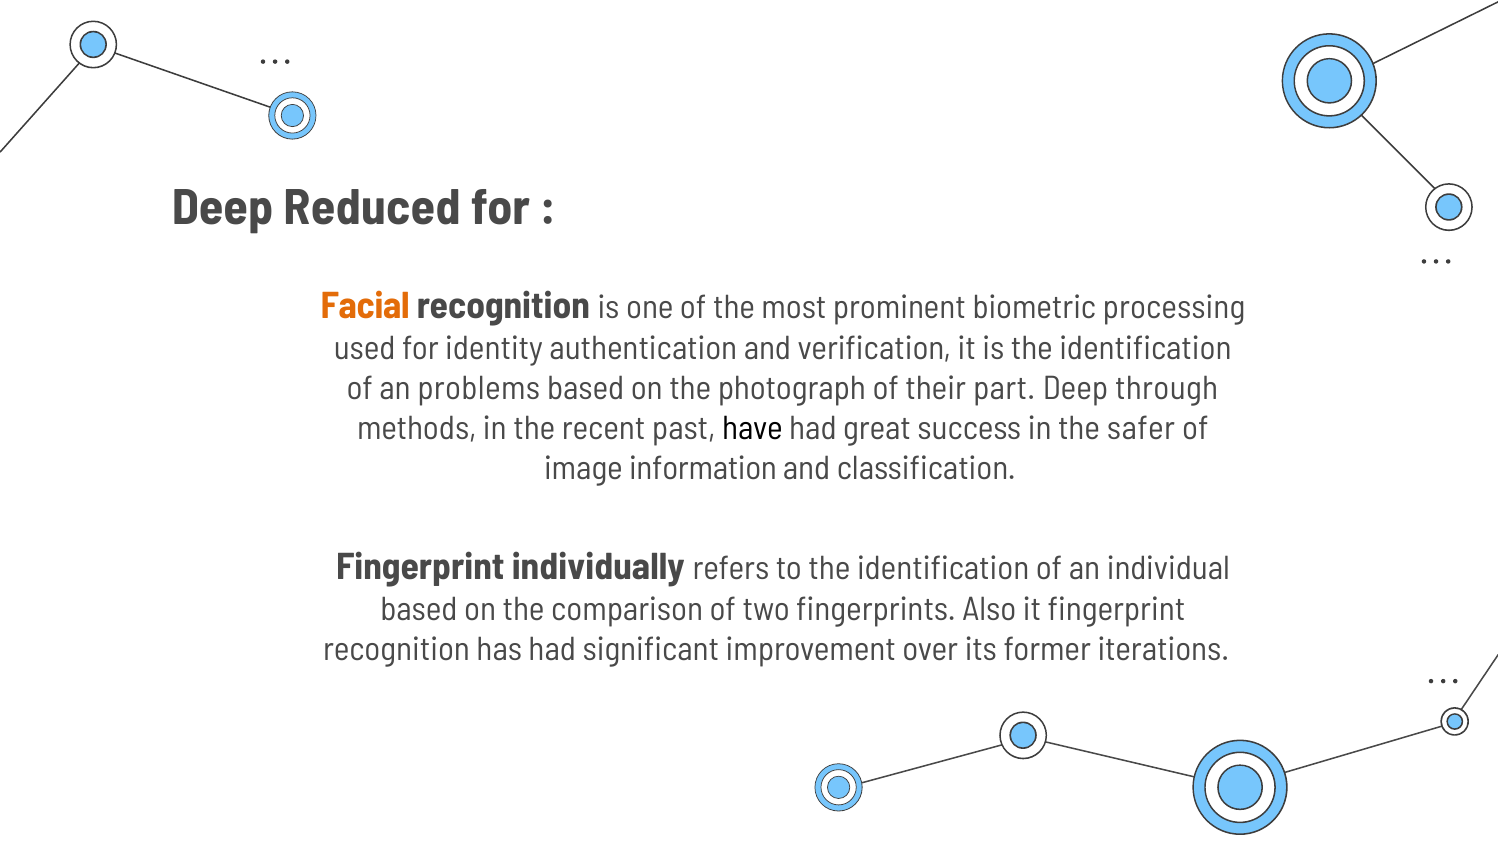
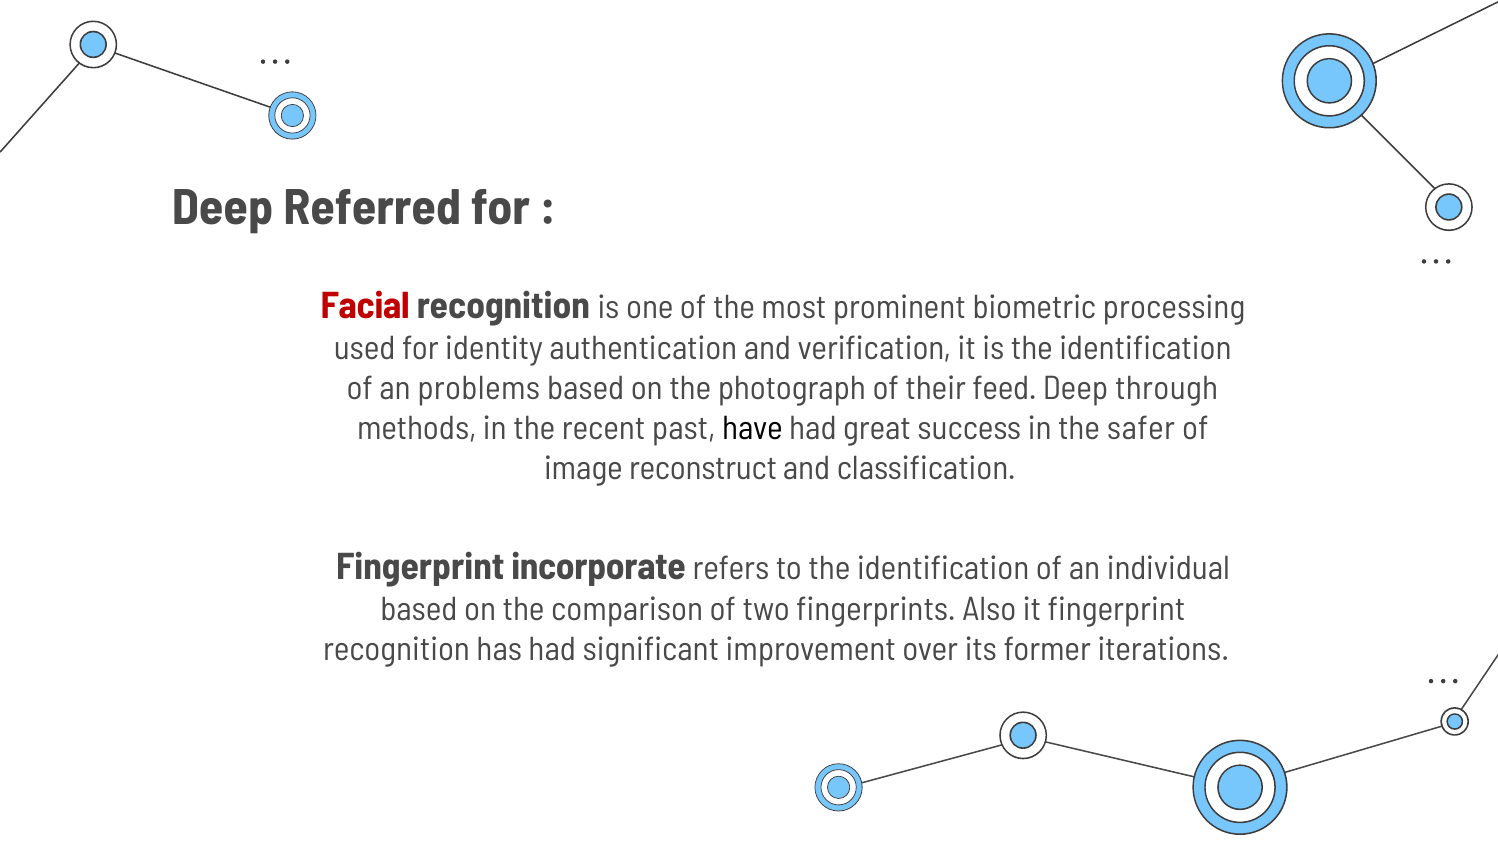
Reduced: Reduced -> Referred
Facial colour: orange -> red
part: part -> feed
information: information -> reconstruct
individually: individually -> incorporate
